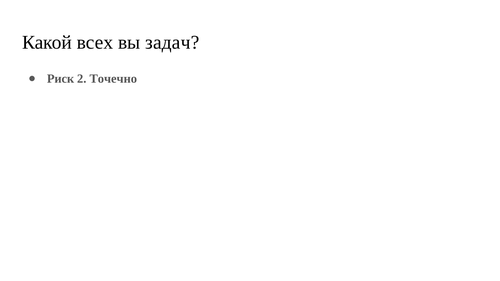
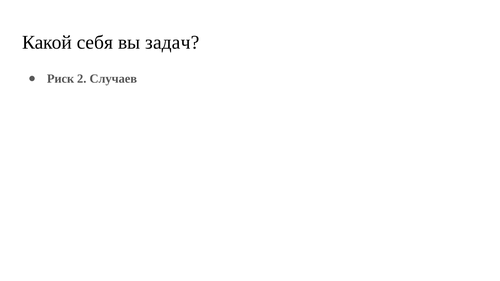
всех: всех -> себя
Точечно: Точечно -> Случаев
